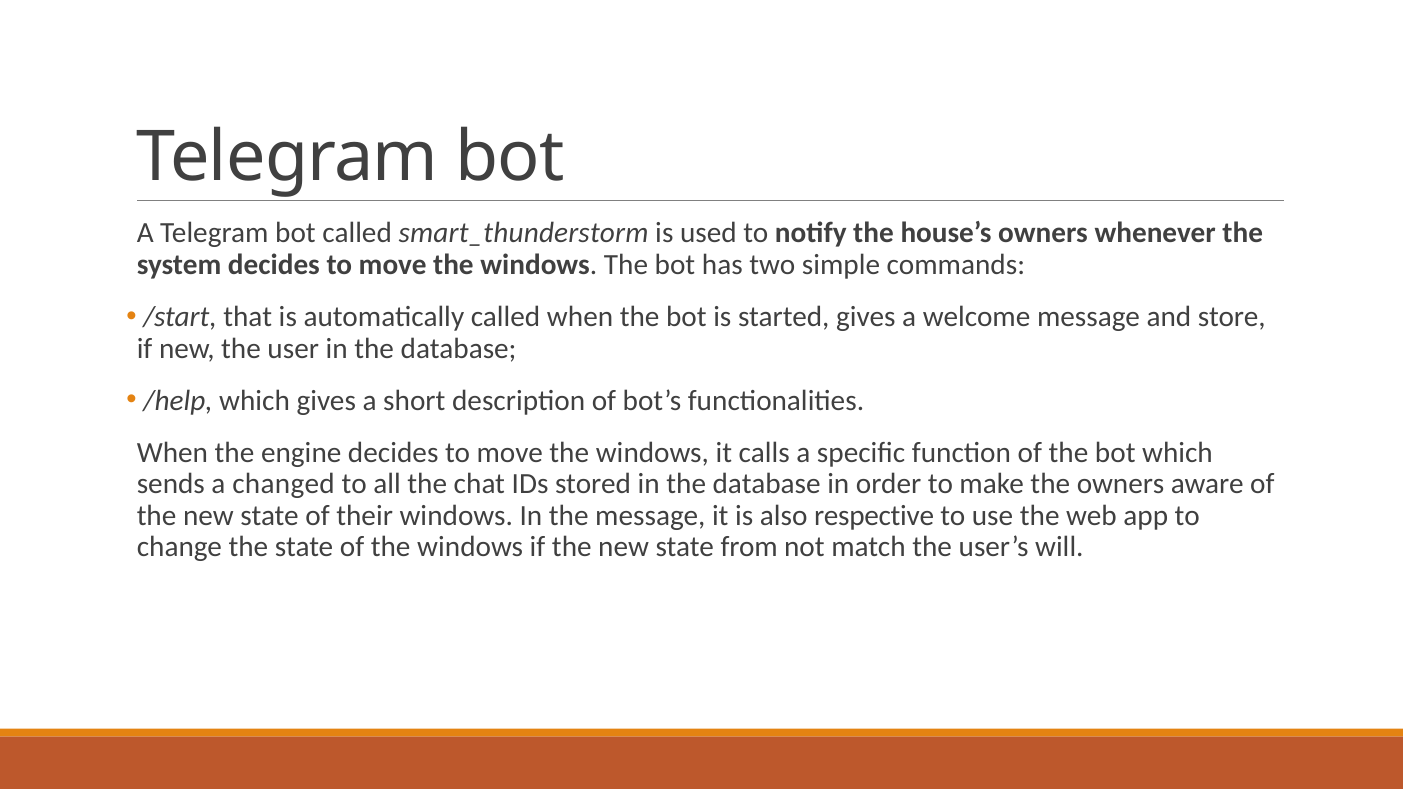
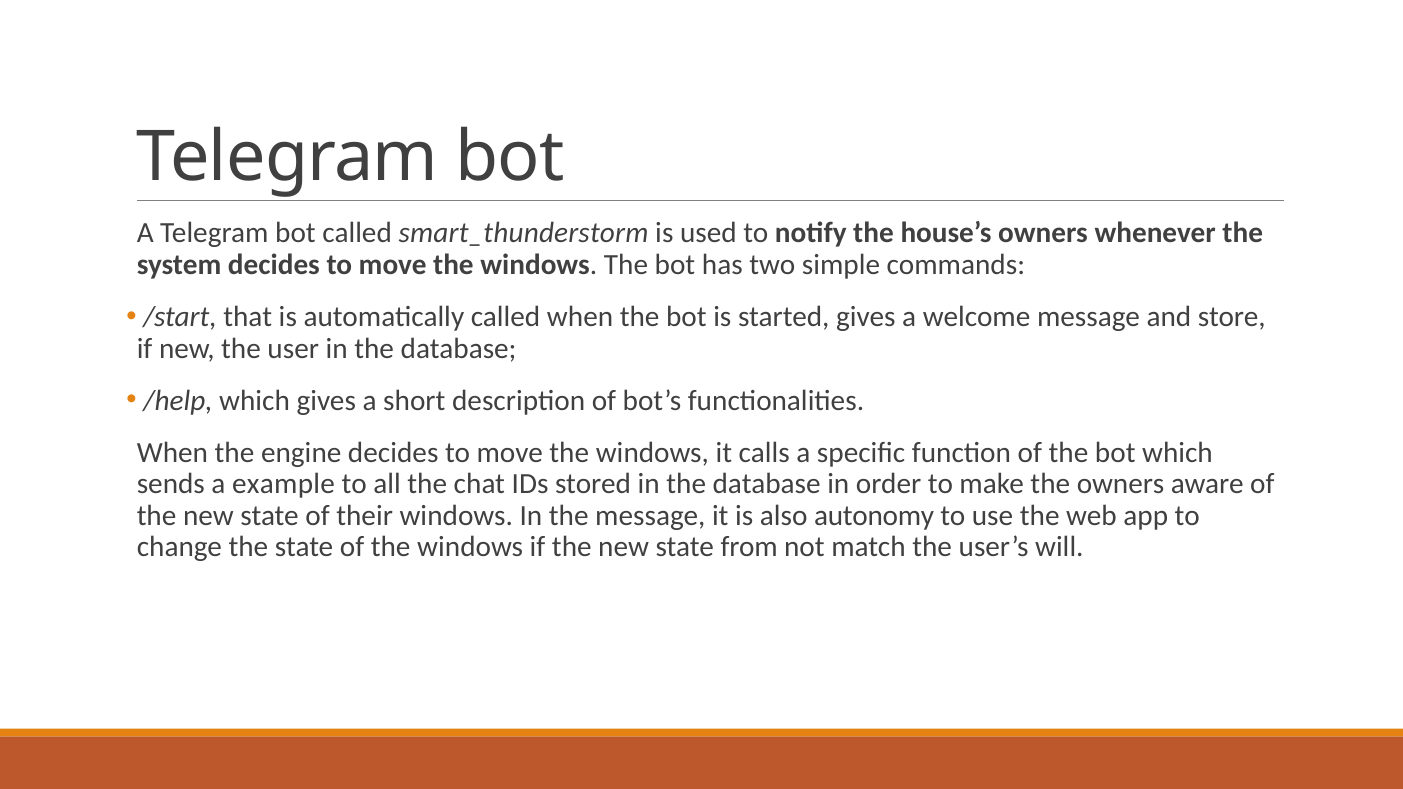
changed: changed -> example
respective: respective -> autonomy
